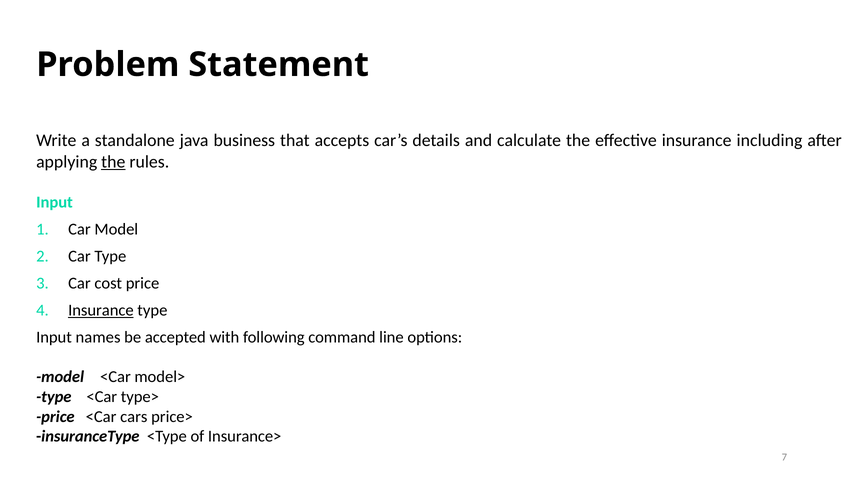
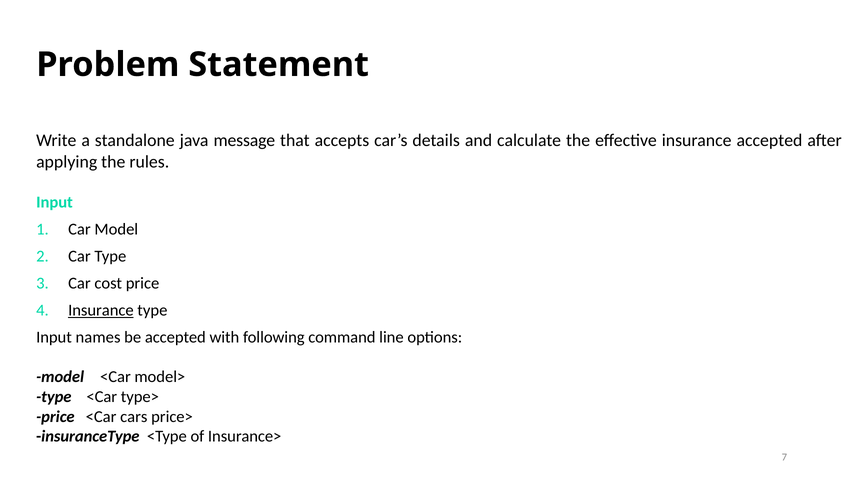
business: business -> message
insurance including: including -> accepted
the at (113, 162) underline: present -> none
